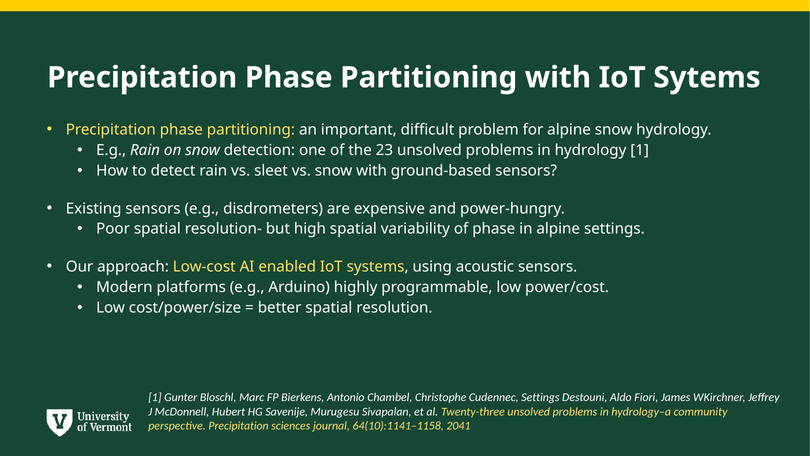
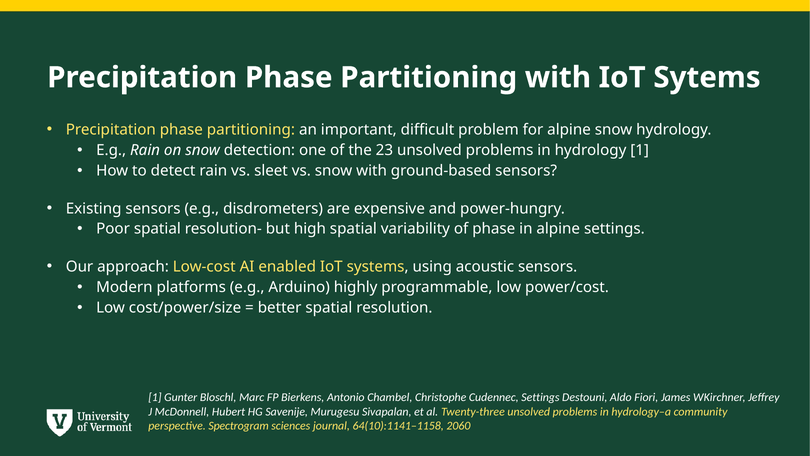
perspective Precipitation: Precipitation -> Spectrogram
2041: 2041 -> 2060
